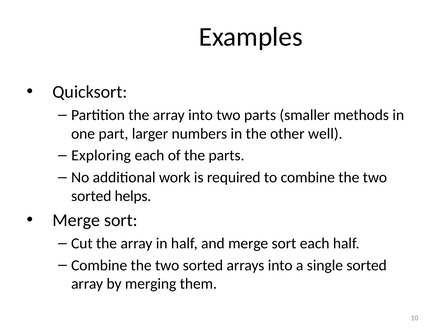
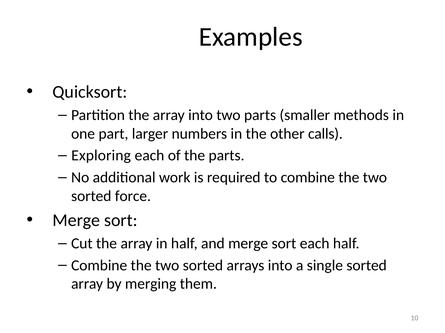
well: well -> calls
helps: helps -> force
